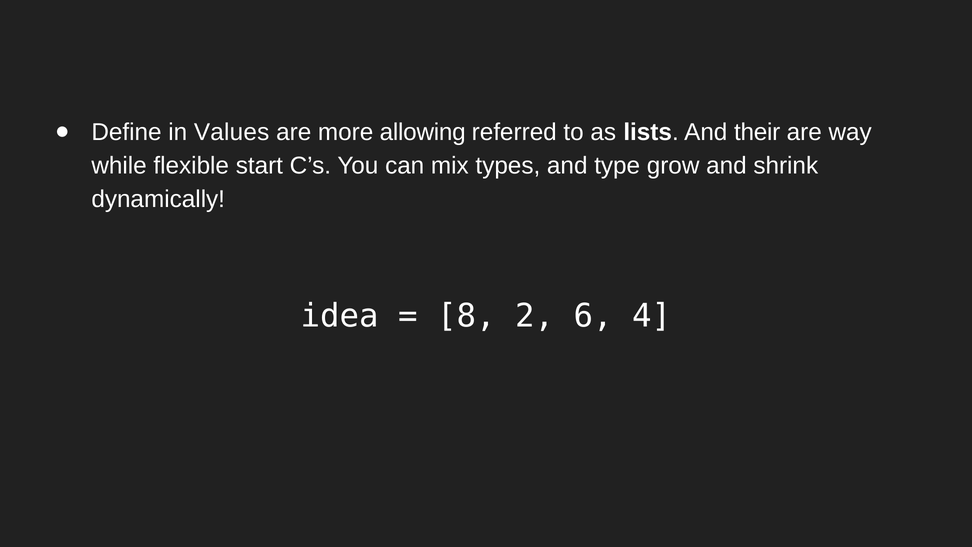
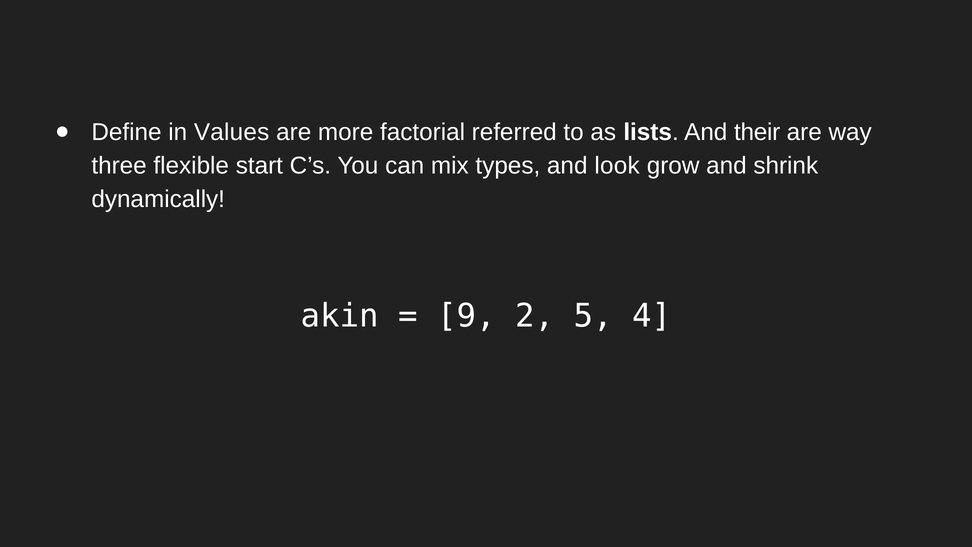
allowing: allowing -> factorial
while: while -> three
type: type -> look
idea: idea -> akin
8: 8 -> 9
6: 6 -> 5
